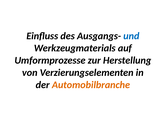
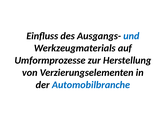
Automobilbranche colour: orange -> blue
